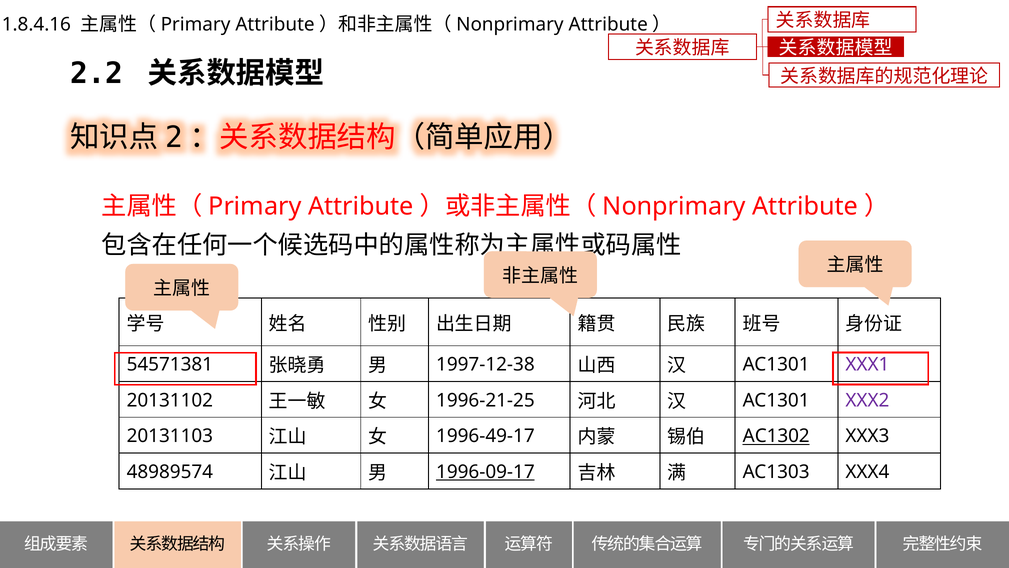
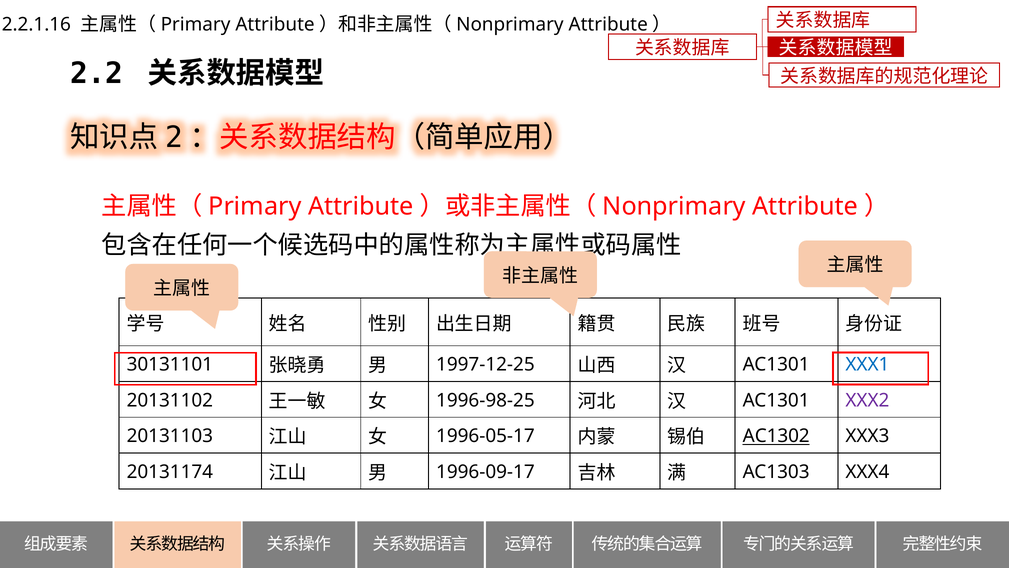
1.8.4.16: 1.8.4.16 -> 2.2.1.16
54571381: 54571381 -> 30131101
1997-12-38: 1997-12-38 -> 1997-12-25
XXX1 colour: purple -> blue
1996-21-25: 1996-21-25 -> 1996-98-25
1996-49-17: 1996-49-17 -> 1996-05-17
48989574: 48989574 -> 20131174
1996-09-17 underline: present -> none
